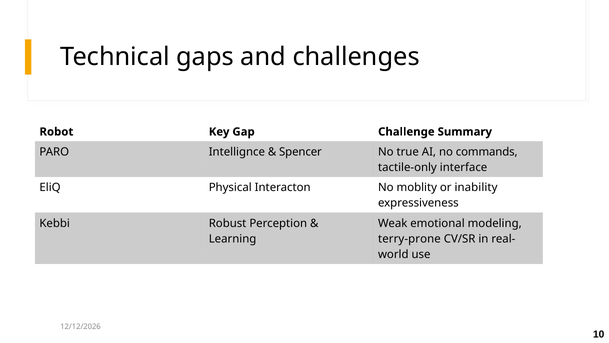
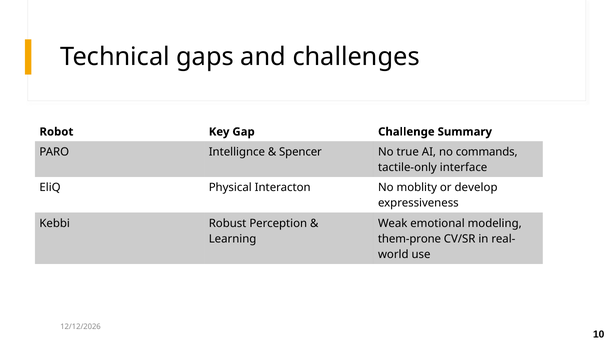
inability: inability -> develop
terry-prone: terry-prone -> them-prone
